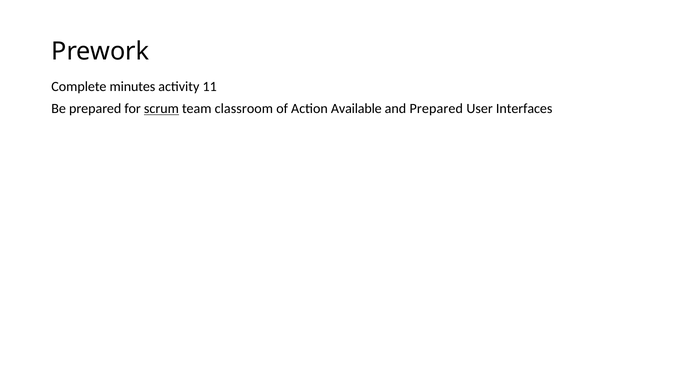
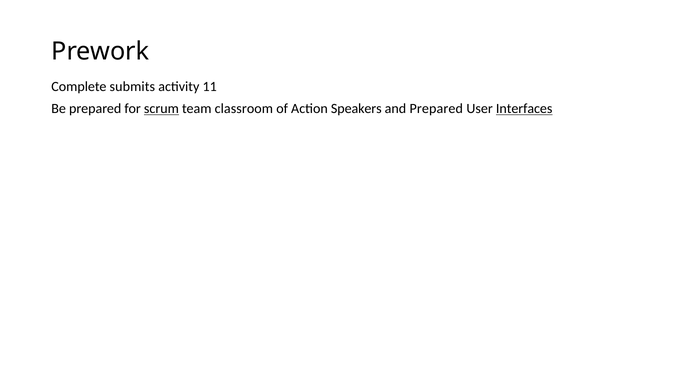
minutes: minutes -> submits
Available: Available -> Speakers
Interfaces underline: none -> present
